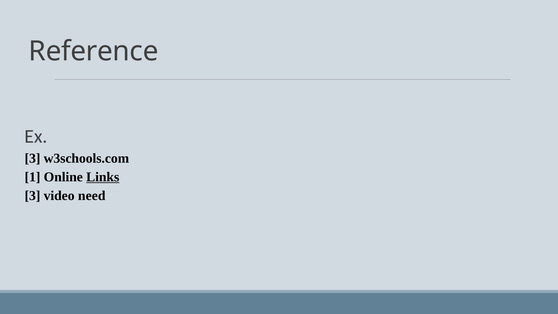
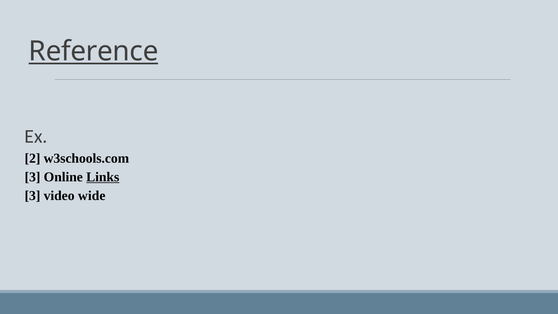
Reference underline: none -> present
3 at (32, 158): 3 -> 2
1 at (32, 177): 1 -> 3
need: need -> wide
